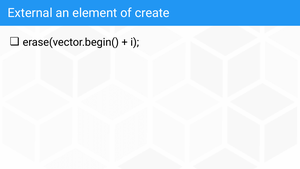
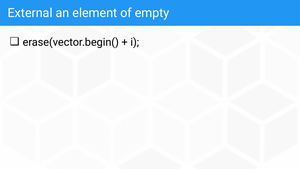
create: create -> empty
